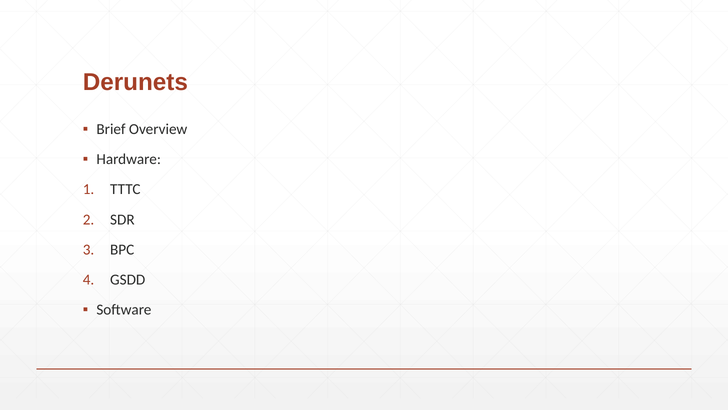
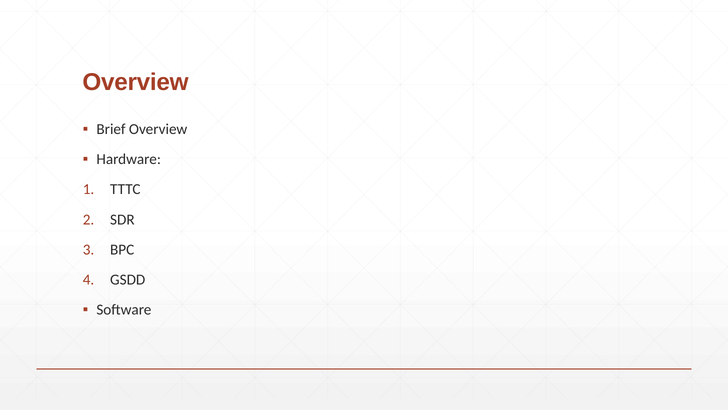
Derunets at (135, 82): Derunets -> Overview
